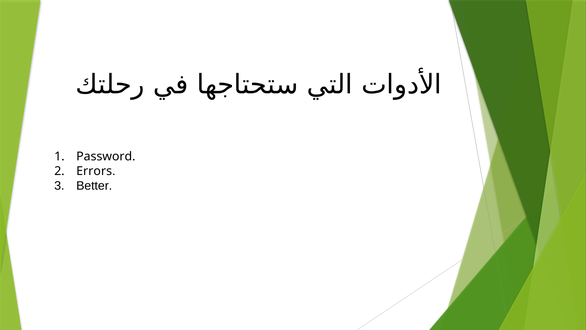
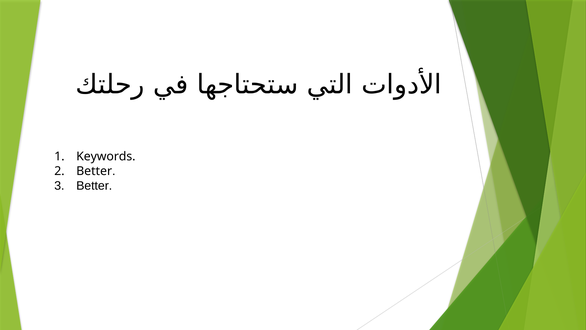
Password: Password -> Keywords
Errors at (94, 171): Errors -> Better
